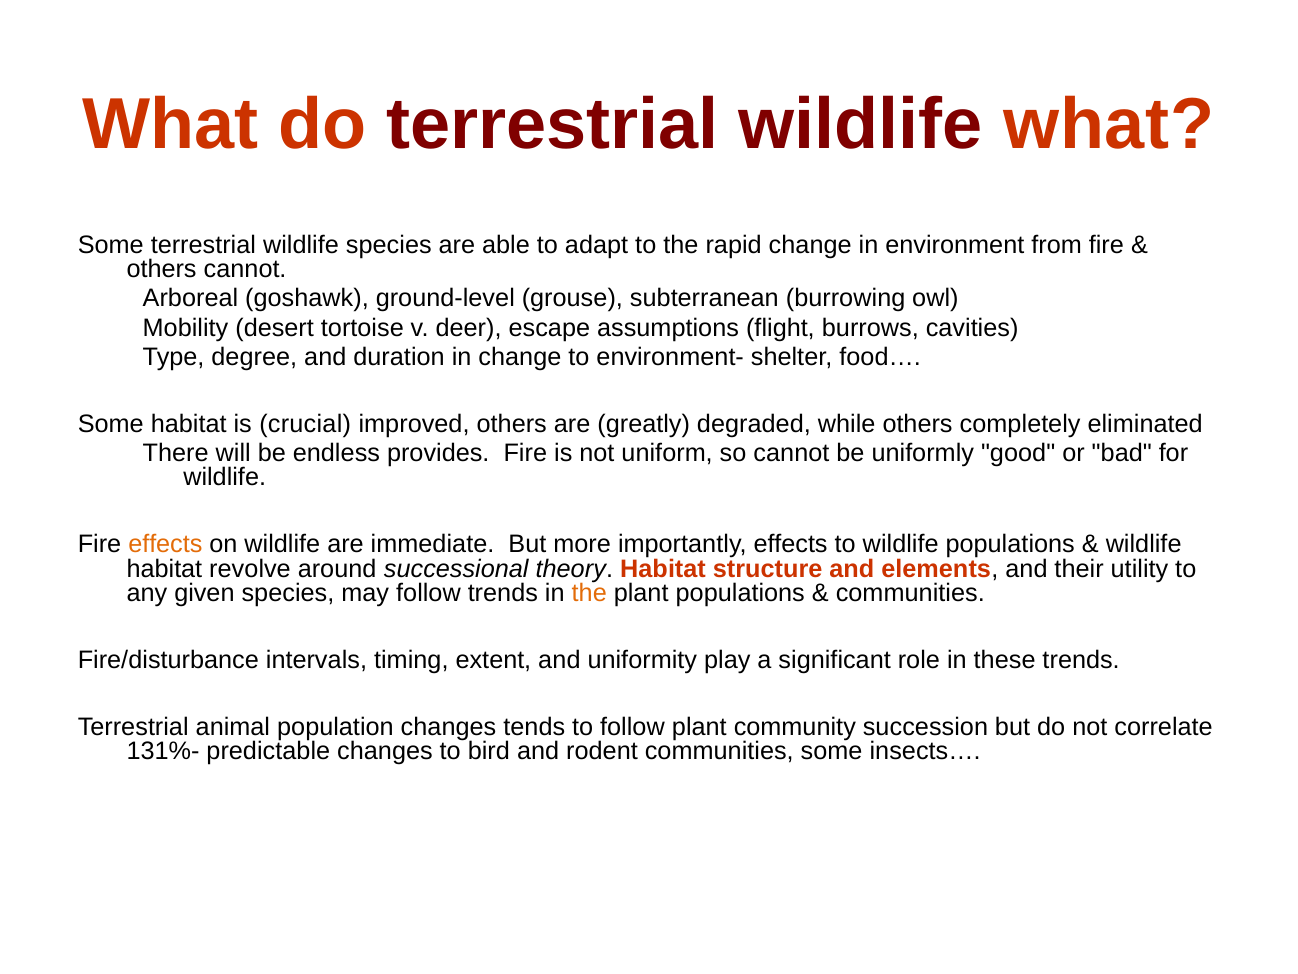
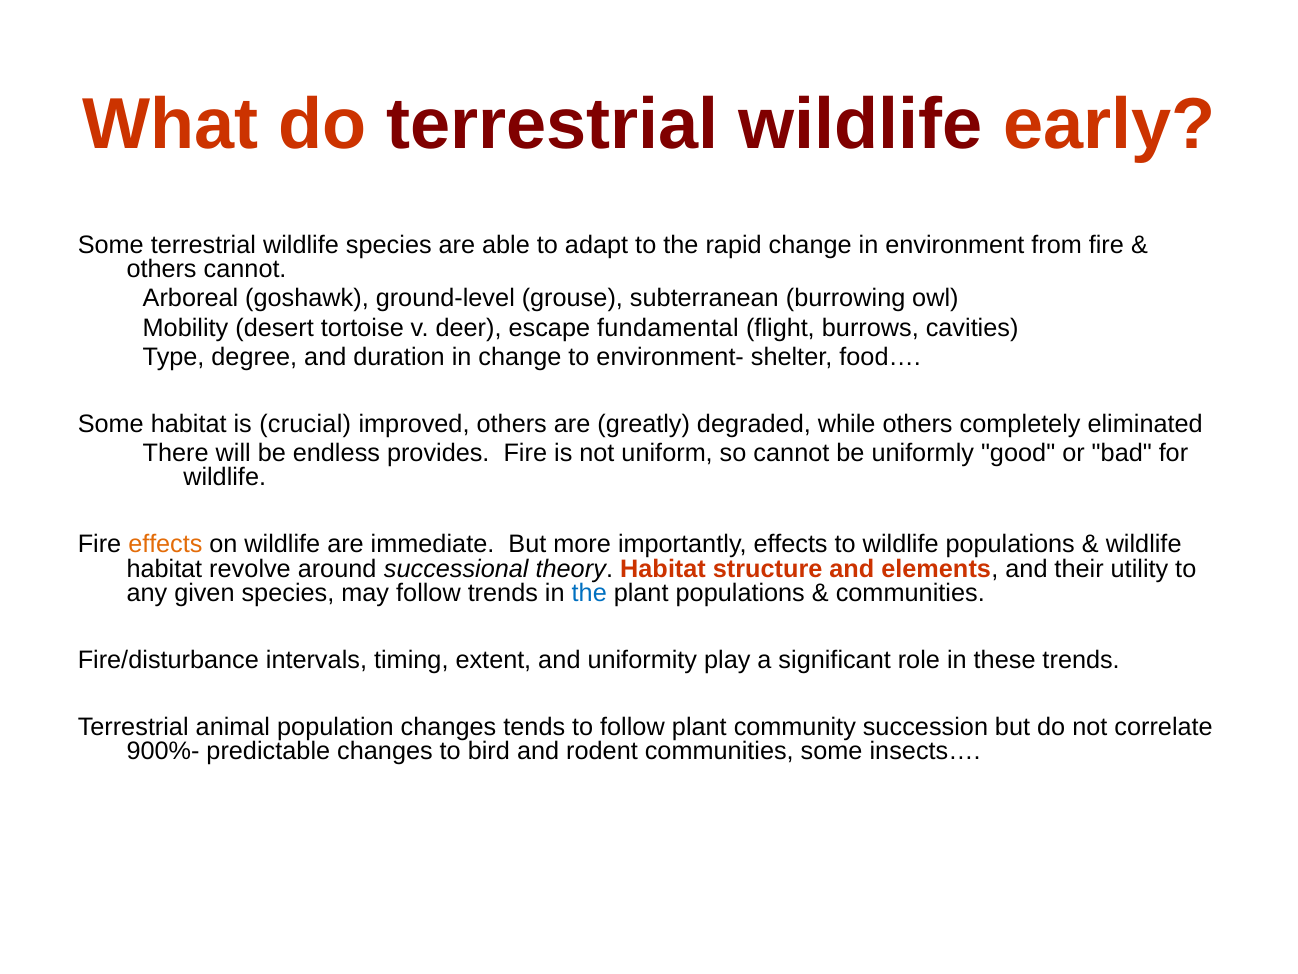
wildlife what: what -> early
assumptions: assumptions -> fundamental
the at (589, 593) colour: orange -> blue
131%-: 131%- -> 900%-
